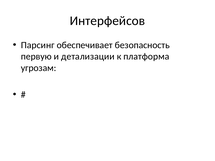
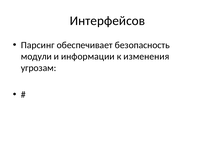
первую: первую -> модули
детализации: детализации -> информации
платформа: платформа -> изменения
